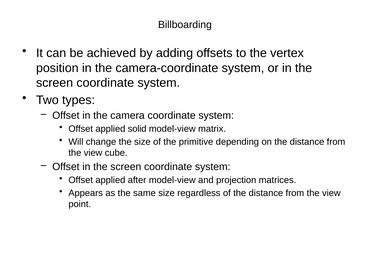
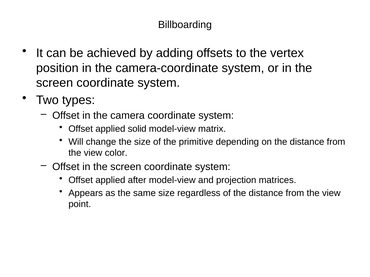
cube: cube -> color
